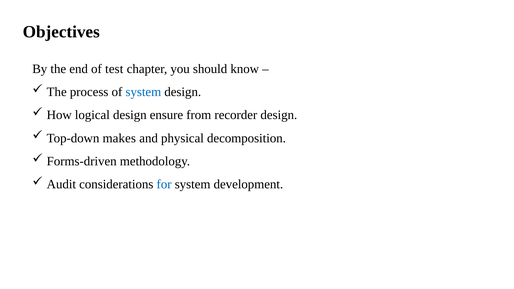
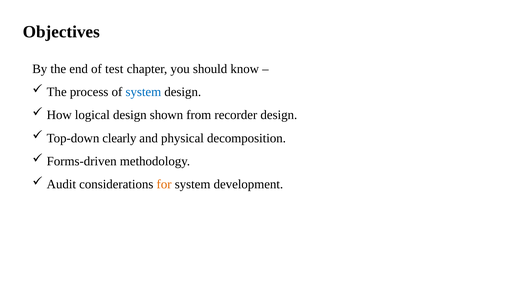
ensure: ensure -> shown
makes: makes -> clearly
for colour: blue -> orange
